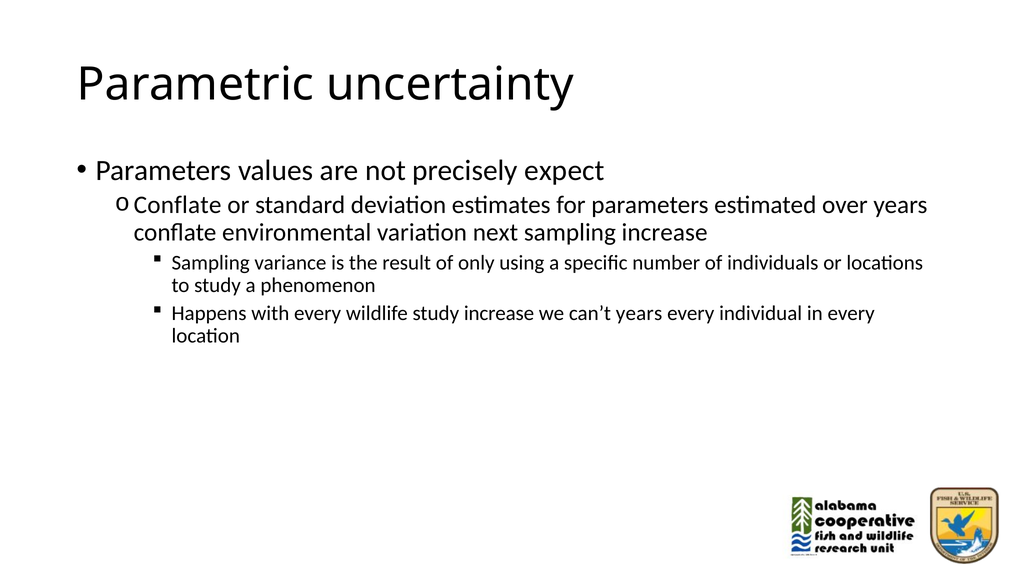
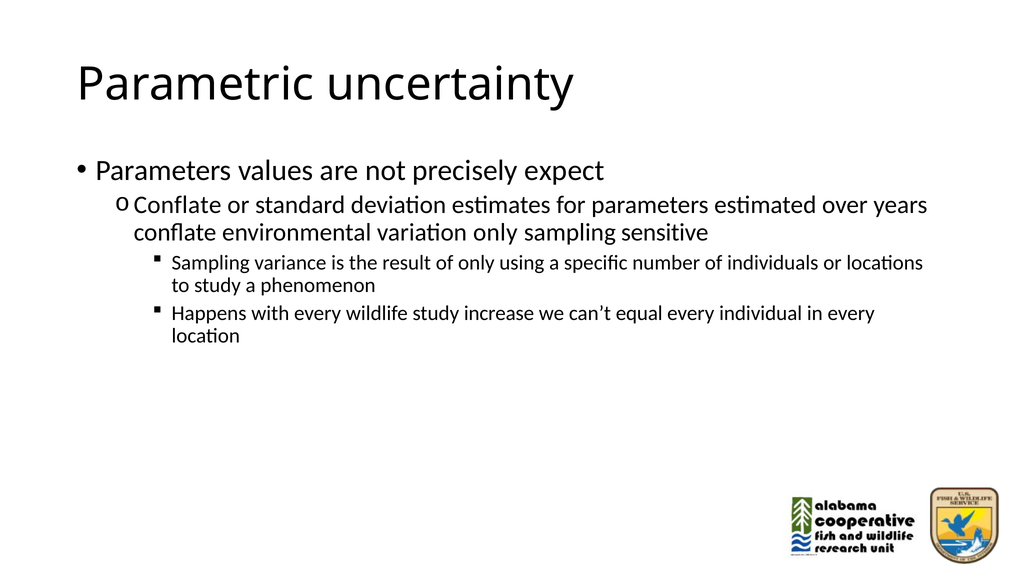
variation next: next -> only
sampling increase: increase -> sensitive
can’t years: years -> equal
